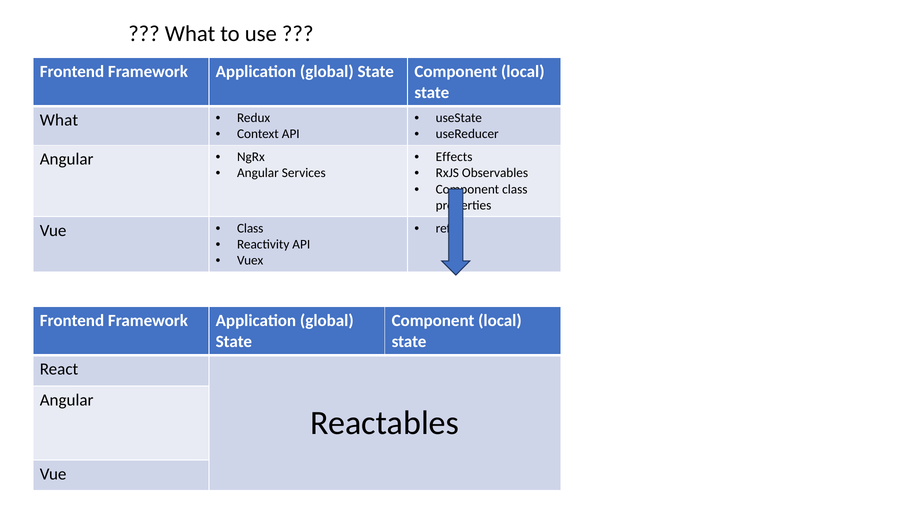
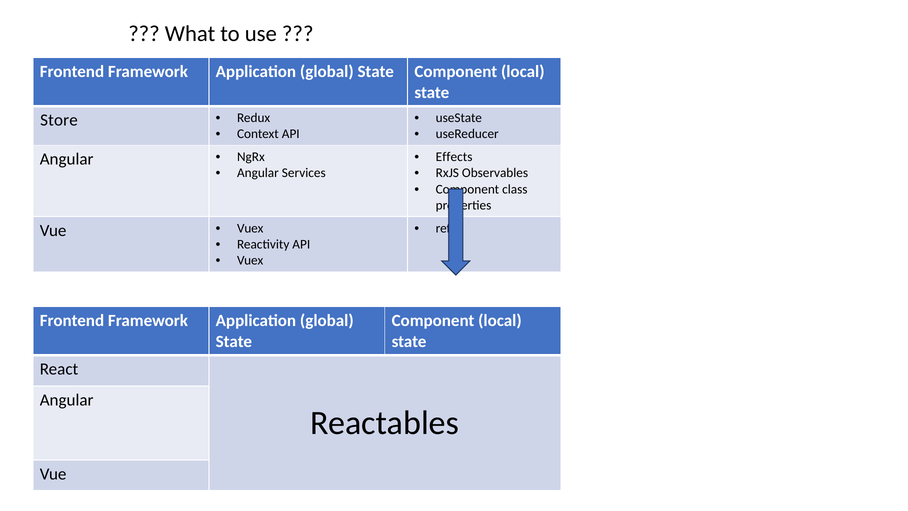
What at (59, 120): What -> Store
Class at (250, 228): Class -> Vuex
